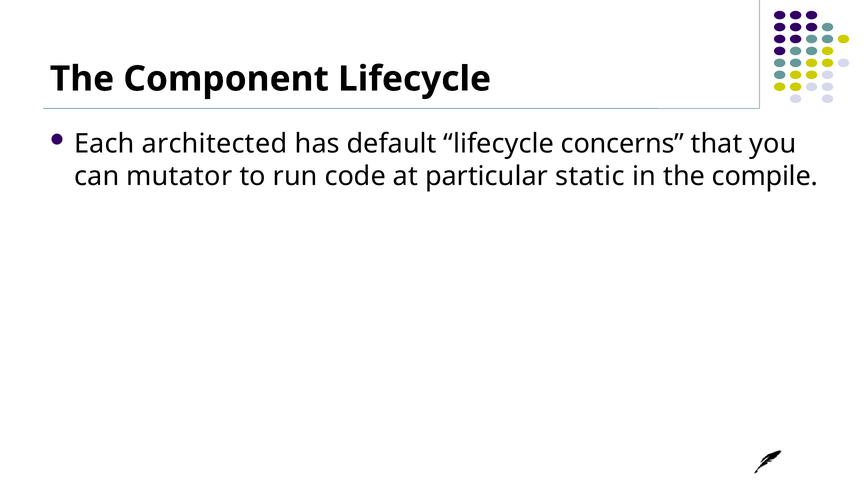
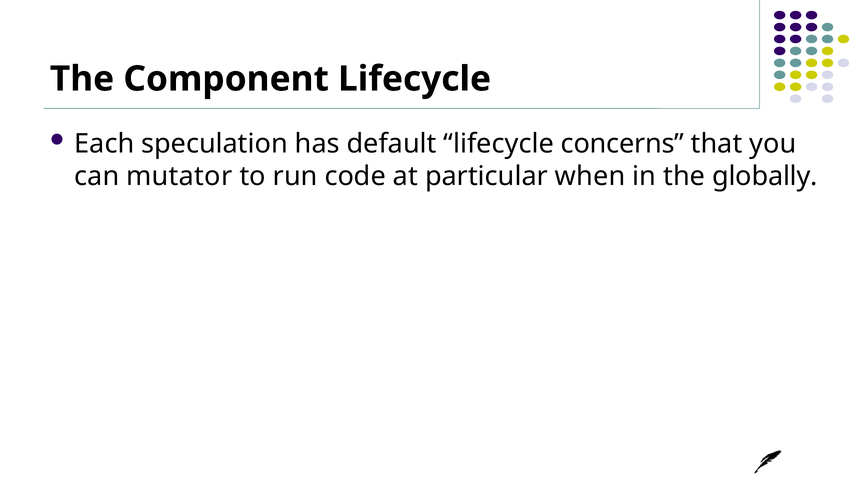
architected: architected -> speculation
static: static -> when
compile: compile -> globally
